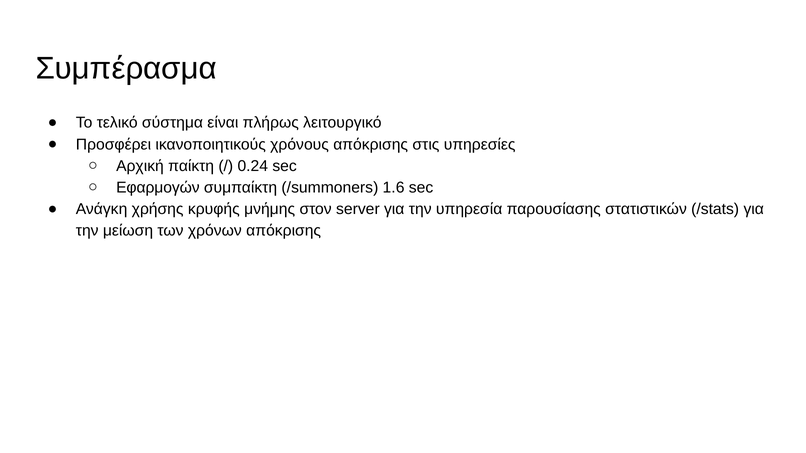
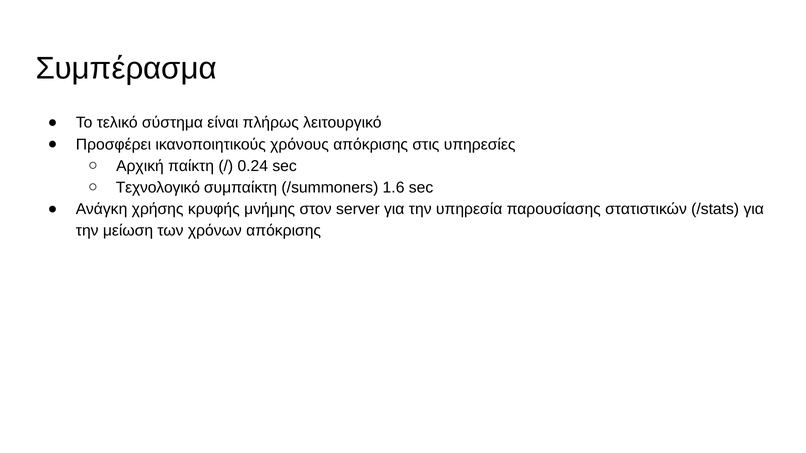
Εφαρμογών: Εφαρμογών -> Τεχνολογικό
